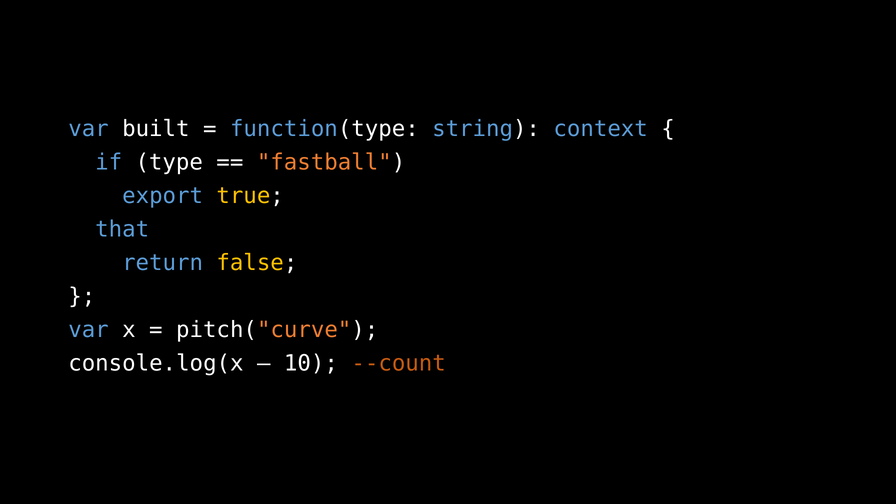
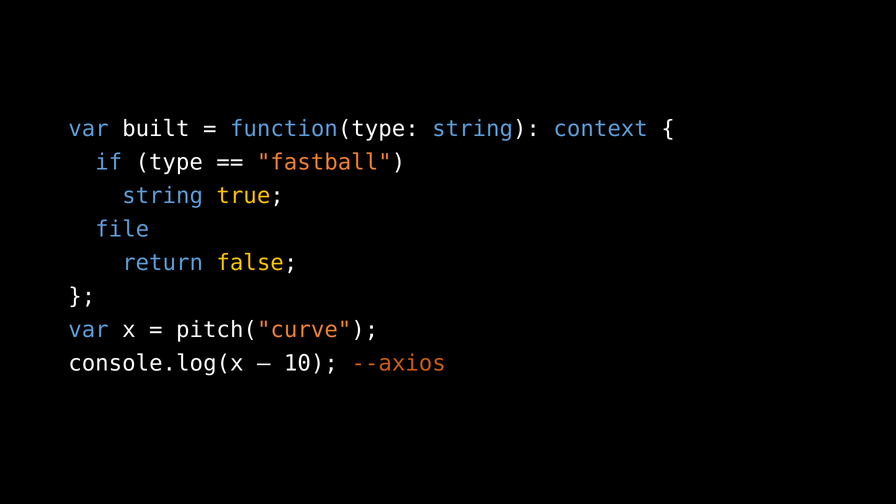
export at (163, 196): export -> string
that: that -> file
--count: --count -> --axios
